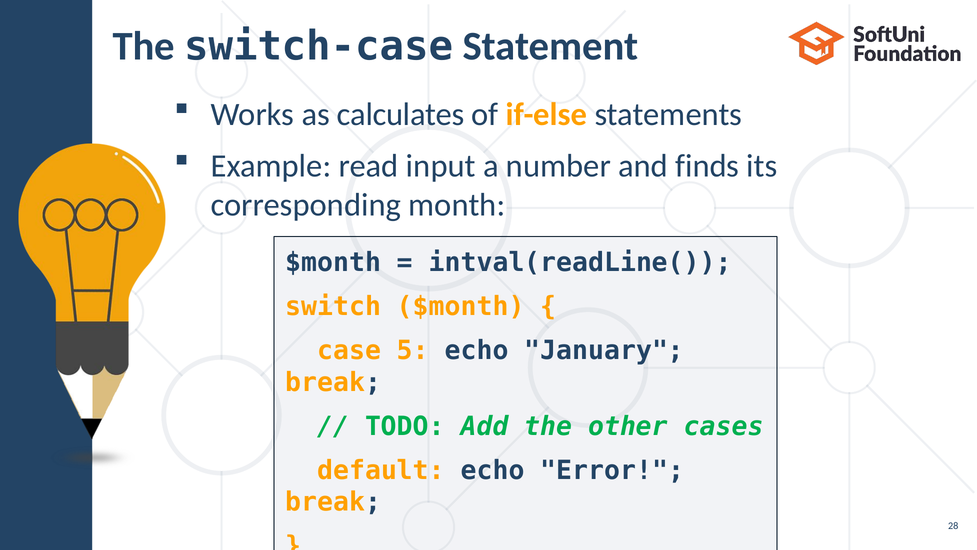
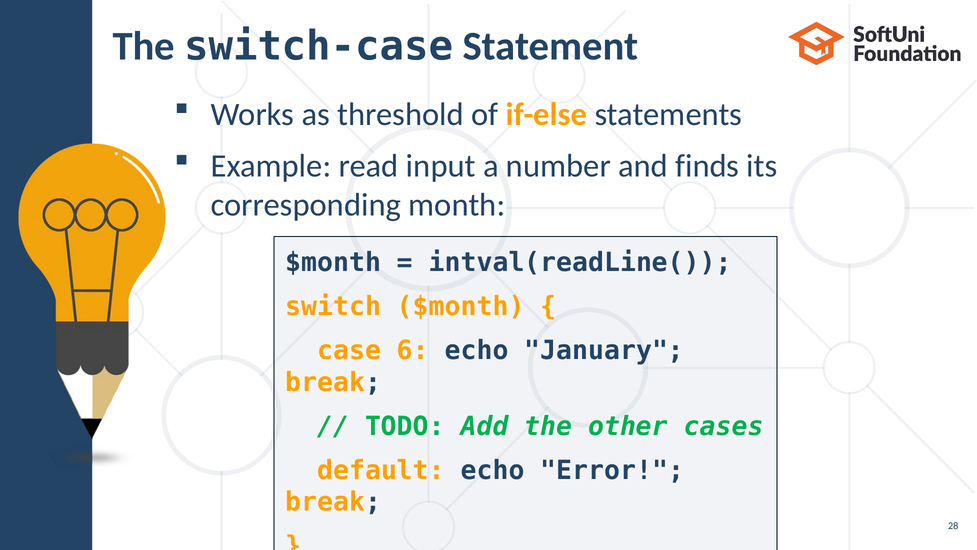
calculates: calculates -> threshold
5: 5 -> 6
